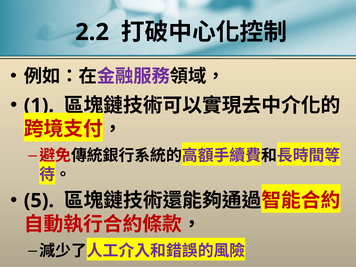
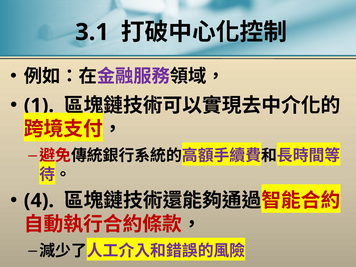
2.2: 2.2 -> 3.1
5: 5 -> 4
